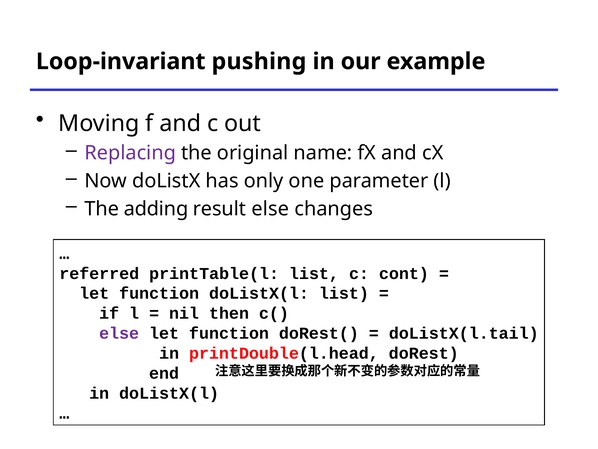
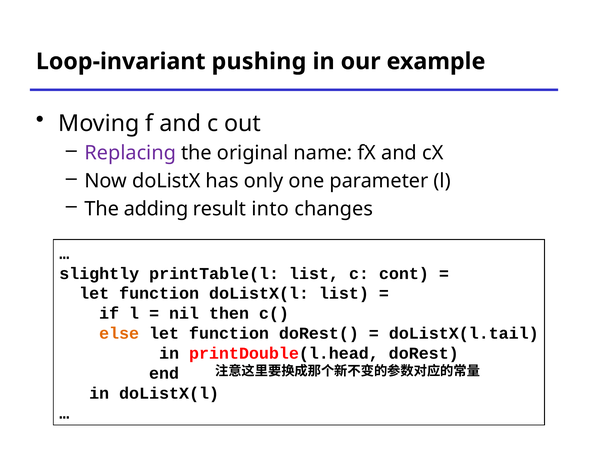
result else: else -> into
referred: referred -> slightly
else at (119, 333) colour: purple -> orange
